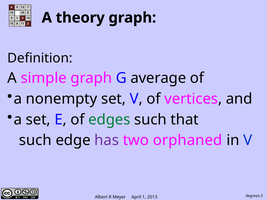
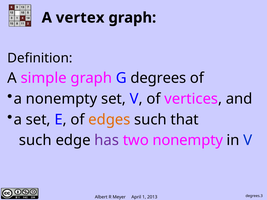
theory: theory -> vertex
average: average -> degrees
edges colour: green -> orange
two orphaned: orphaned -> nonempty
